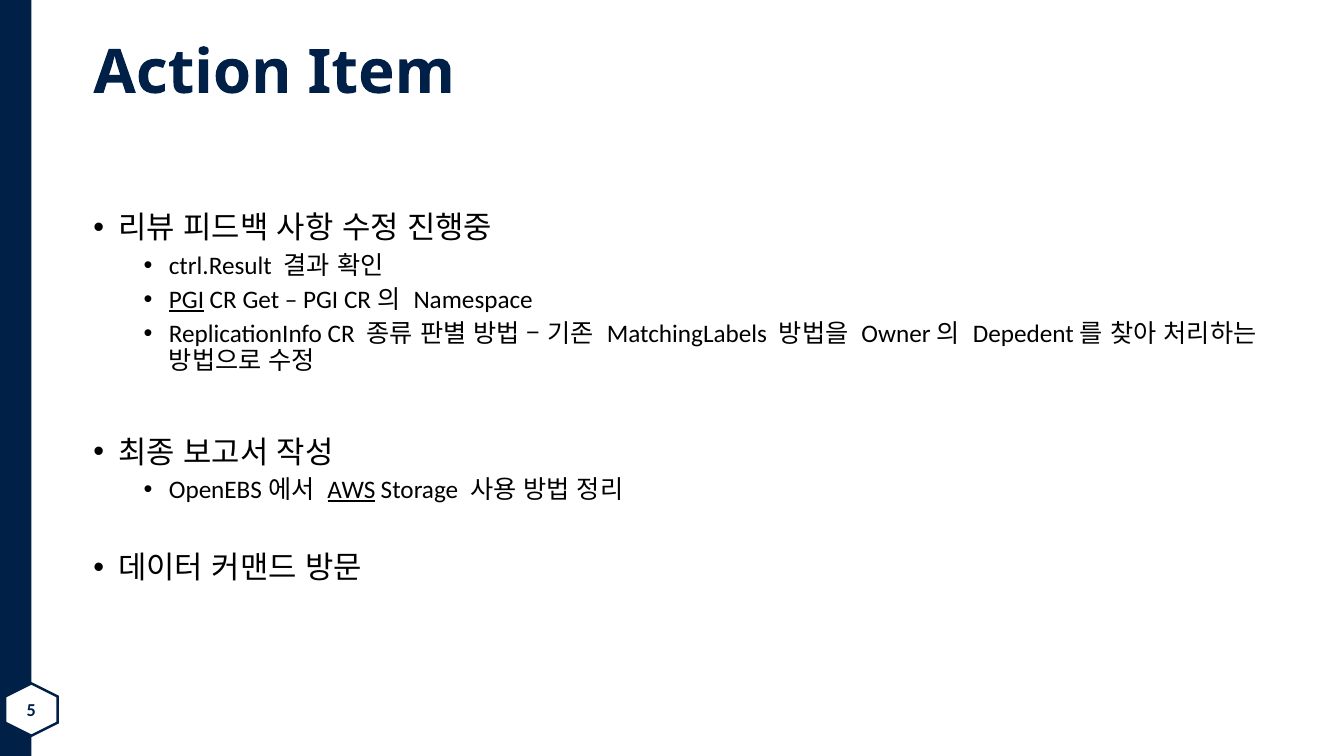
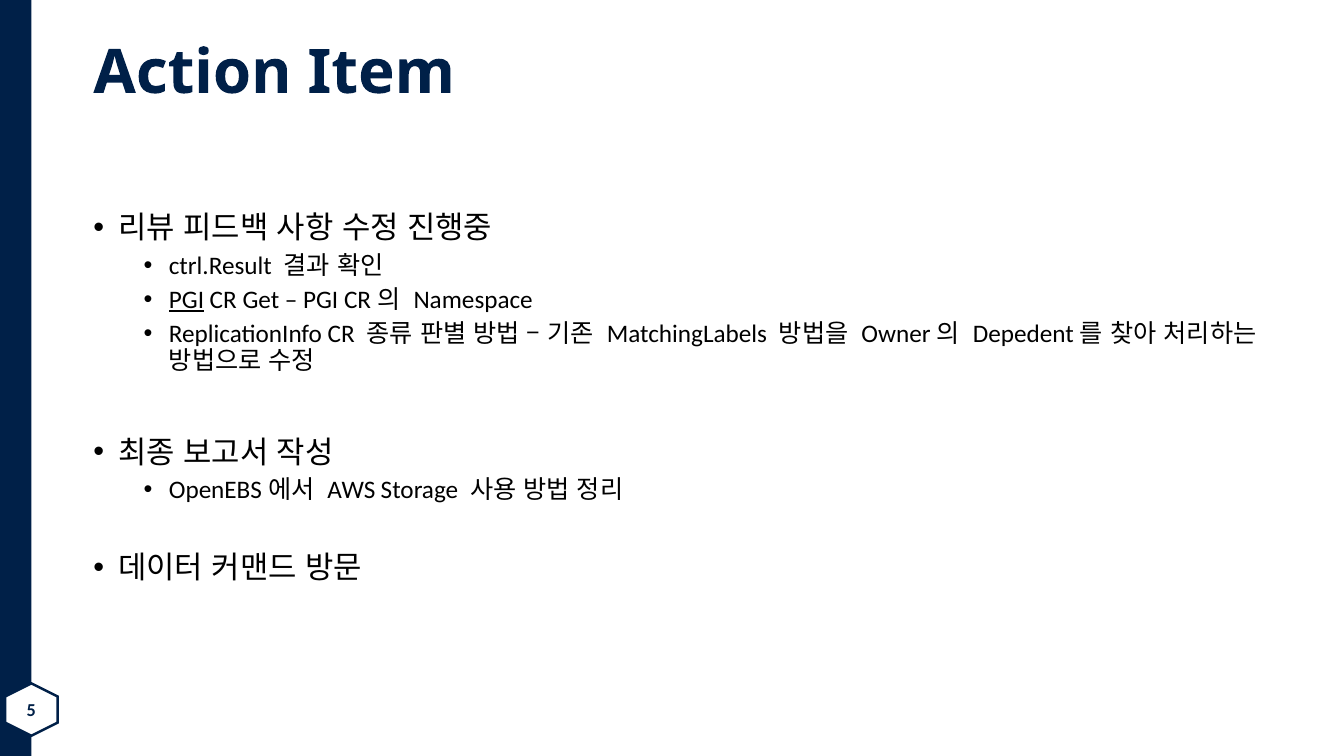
AWS underline: present -> none
